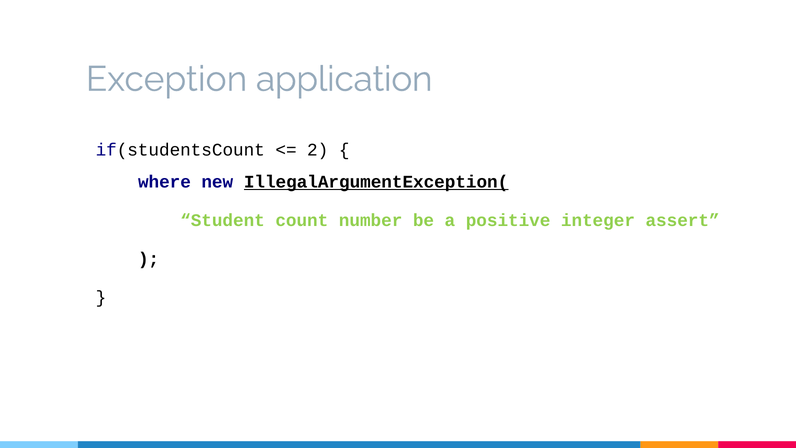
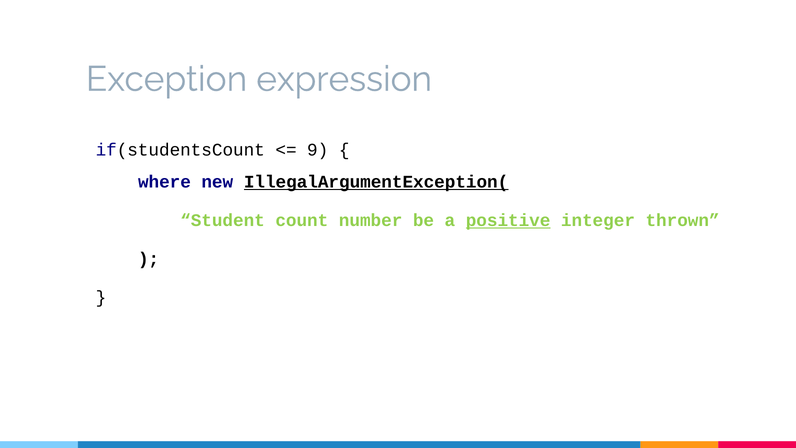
application: application -> expression
2: 2 -> 9
positive underline: none -> present
assert: assert -> thrown
